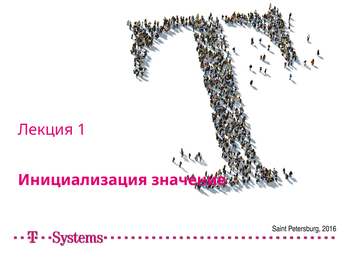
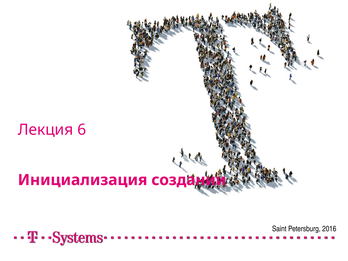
1: 1 -> 6
значение: значение -> создании
